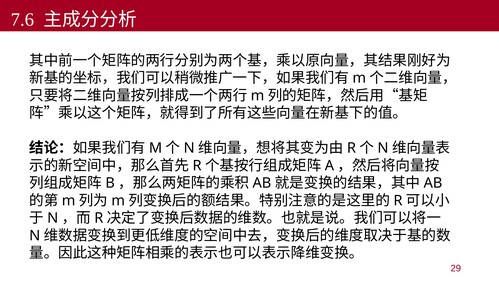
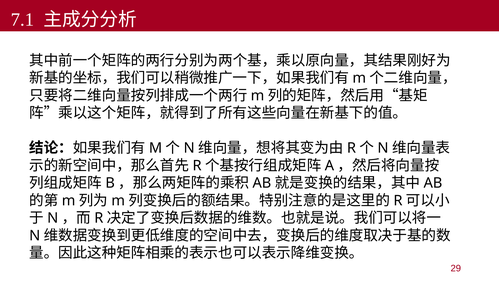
7.6: 7.6 -> 7.1
